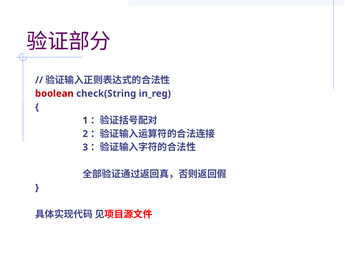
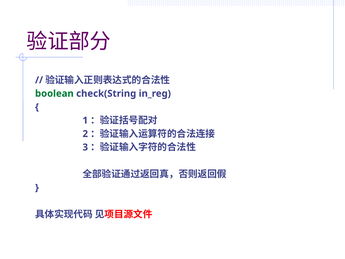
boolean colour: red -> green
